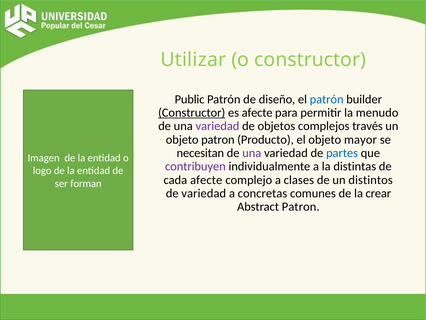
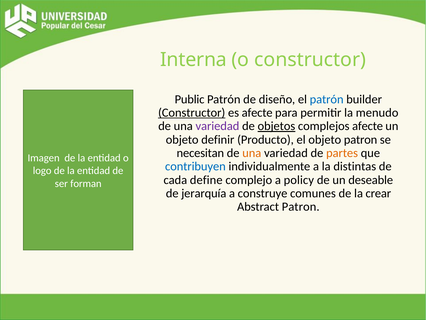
Utilizar: Utilizar -> Interna
objetos underline: none -> present
complejos través: través -> afecte
objeto patron: patron -> definir
objeto mayor: mayor -> patron
una at (252, 153) colour: purple -> orange
partes colour: blue -> orange
contribuyen colour: purple -> blue
cada afecte: afecte -> define
clases: clases -> policy
distintos: distintos -> deseable
de variedad: variedad -> jerarquía
concretas: concretas -> construye
